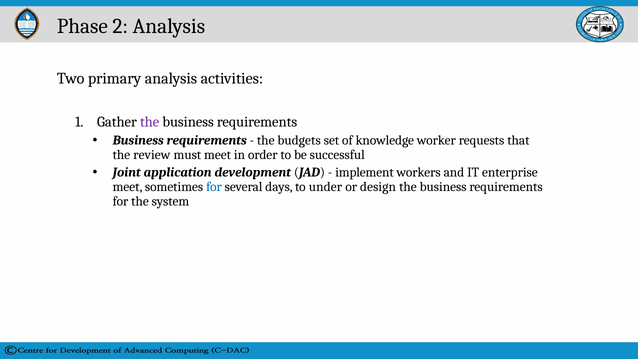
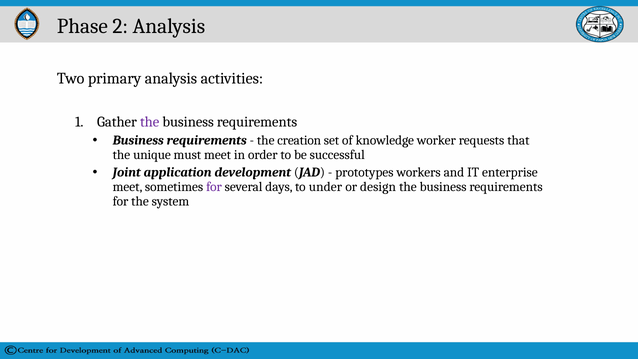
budgets: budgets -> creation
review: review -> unique
implement: implement -> prototypes
for at (214, 187) colour: blue -> purple
